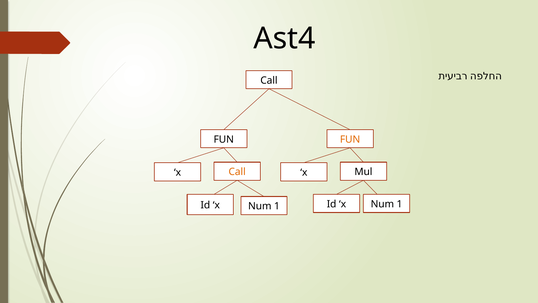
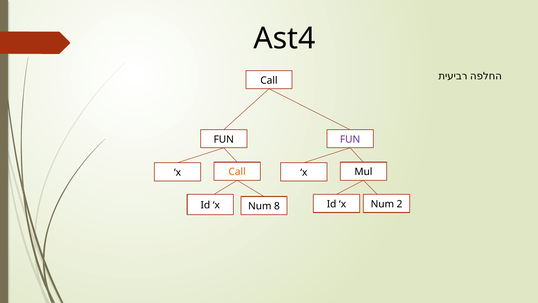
FUN at (350, 139) colour: orange -> purple
1 at (400, 204): 1 -> 2
1 at (277, 206): 1 -> 8
